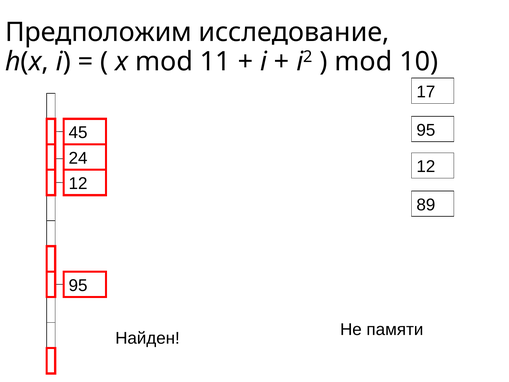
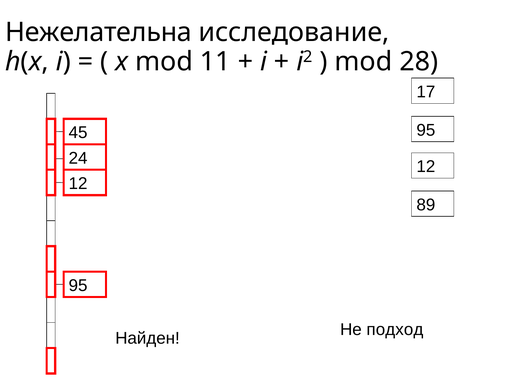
Предположим: Предположим -> Нежелательна
10: 10 -> 28
памяти: памяти -> подход
